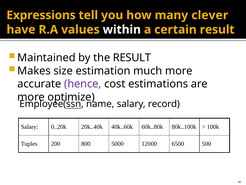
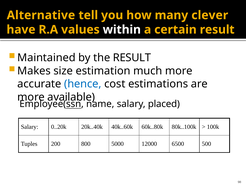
Expressions: Expressions -> Alternative
hence colour: purple -> blue
optimize: optimize -> available
record: record -> placed
